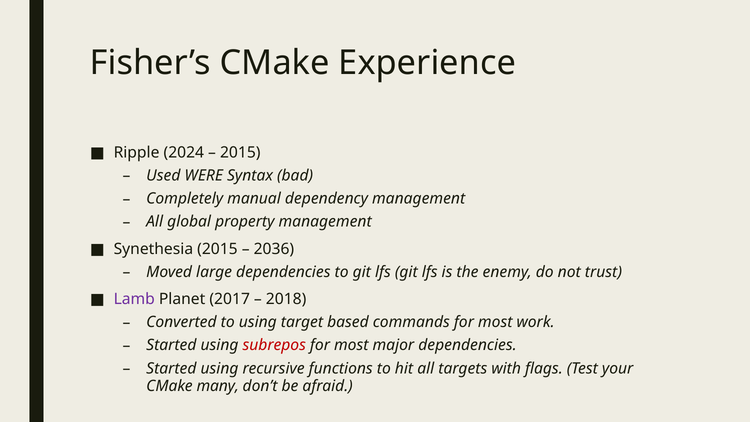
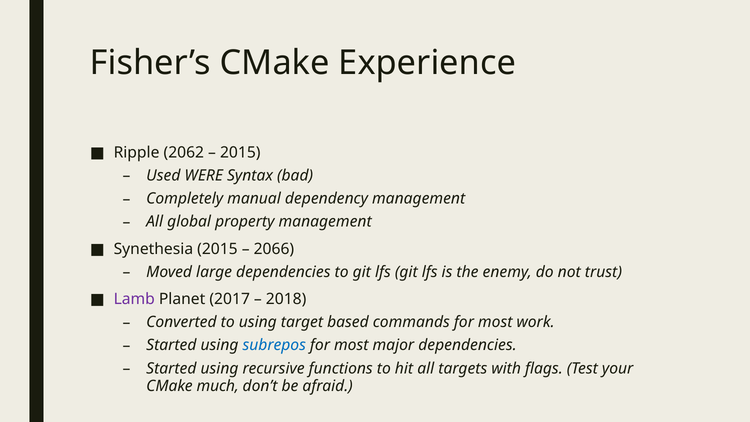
2024: 2024 -> 2062
2036: 2036 -> 2066
subrepos colour: red -> blue
many: many -> much
